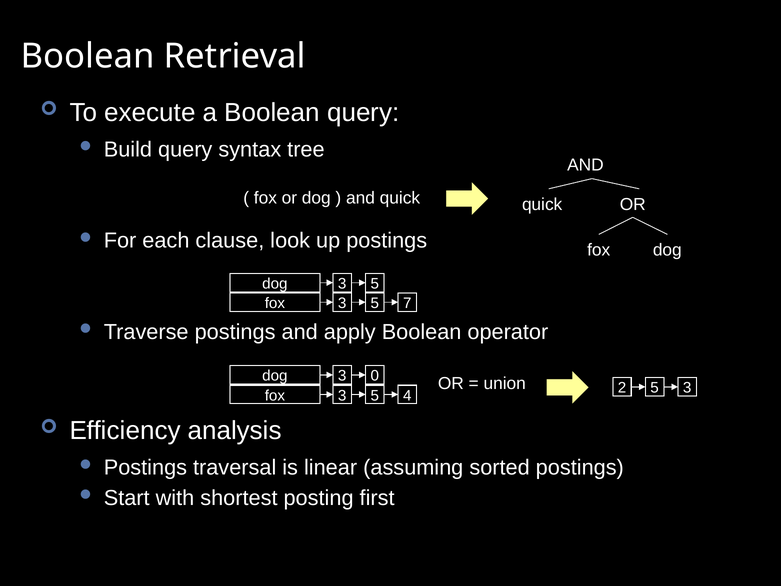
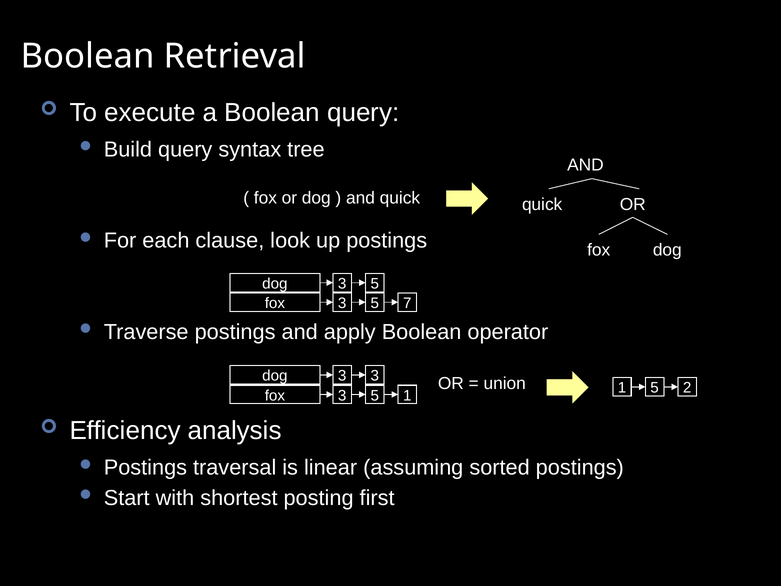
dog 3 0: 0 -> 3
union 2: 2 -> 1
3 at (687, 388): 3 -> 2
5 4: 4 -> 1
